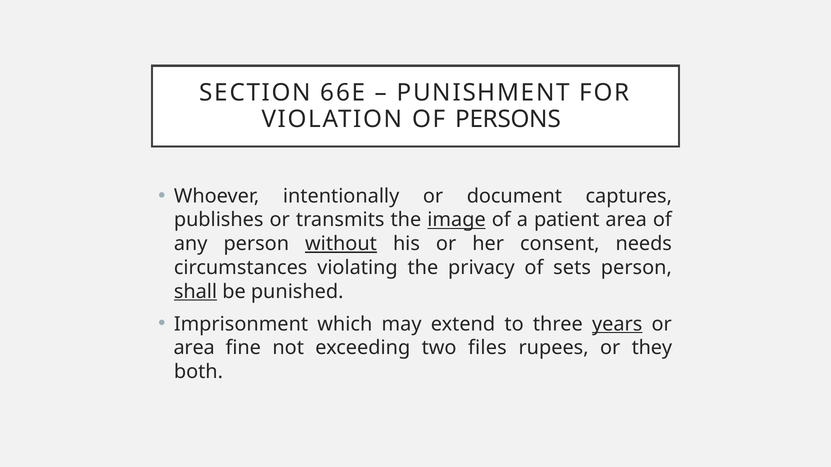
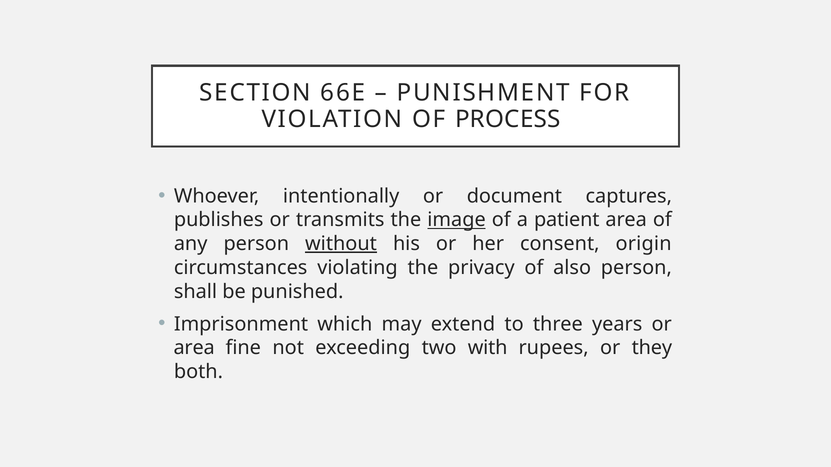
PERSONS: PERSONS -> PROCESS
needs: needs -> origin
sets: sets -> also
shall underline: present -> none
years underline: present -> none
files: files -> with
